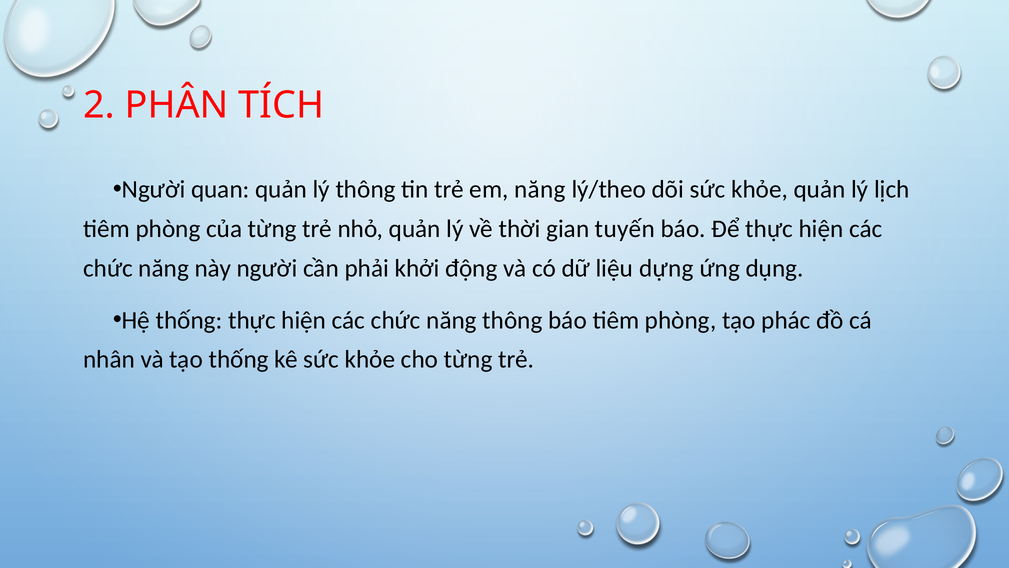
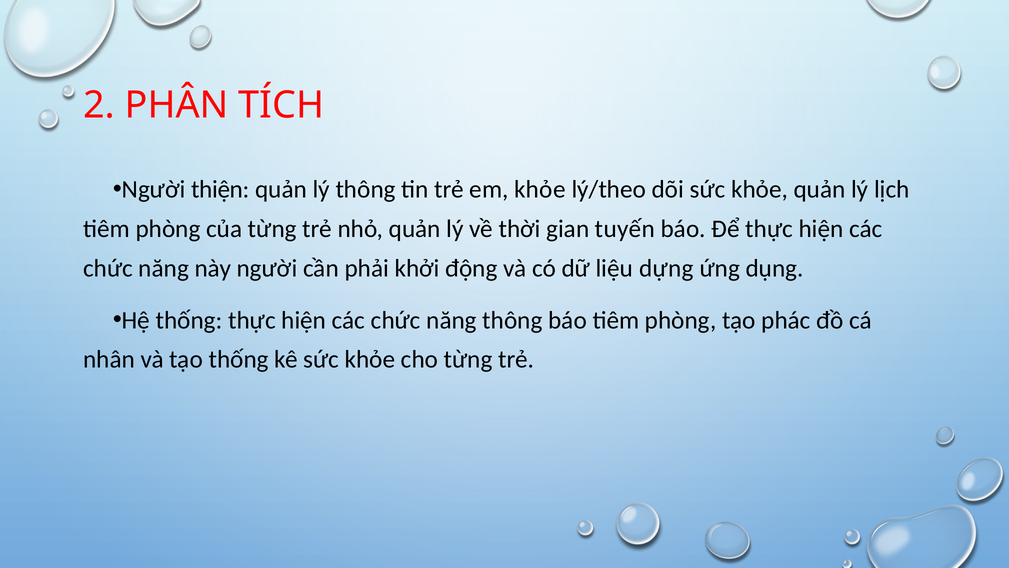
quan: quan -> thiện
em năng: năng -> khỏe
